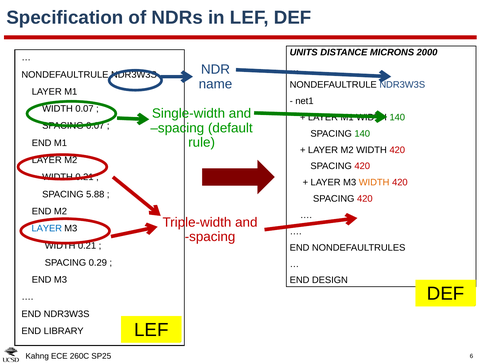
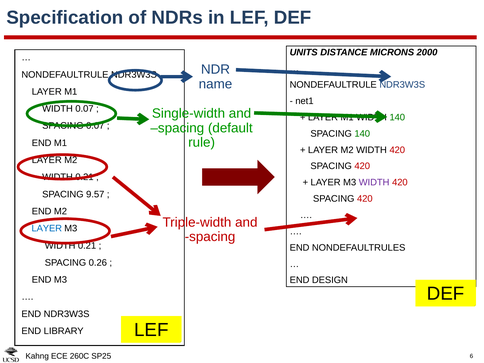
WIDTH at (374, 183) colour: orange -> purple
5.88: 5.88 -> 9.57
0.29: 0.29 -> 0.26
